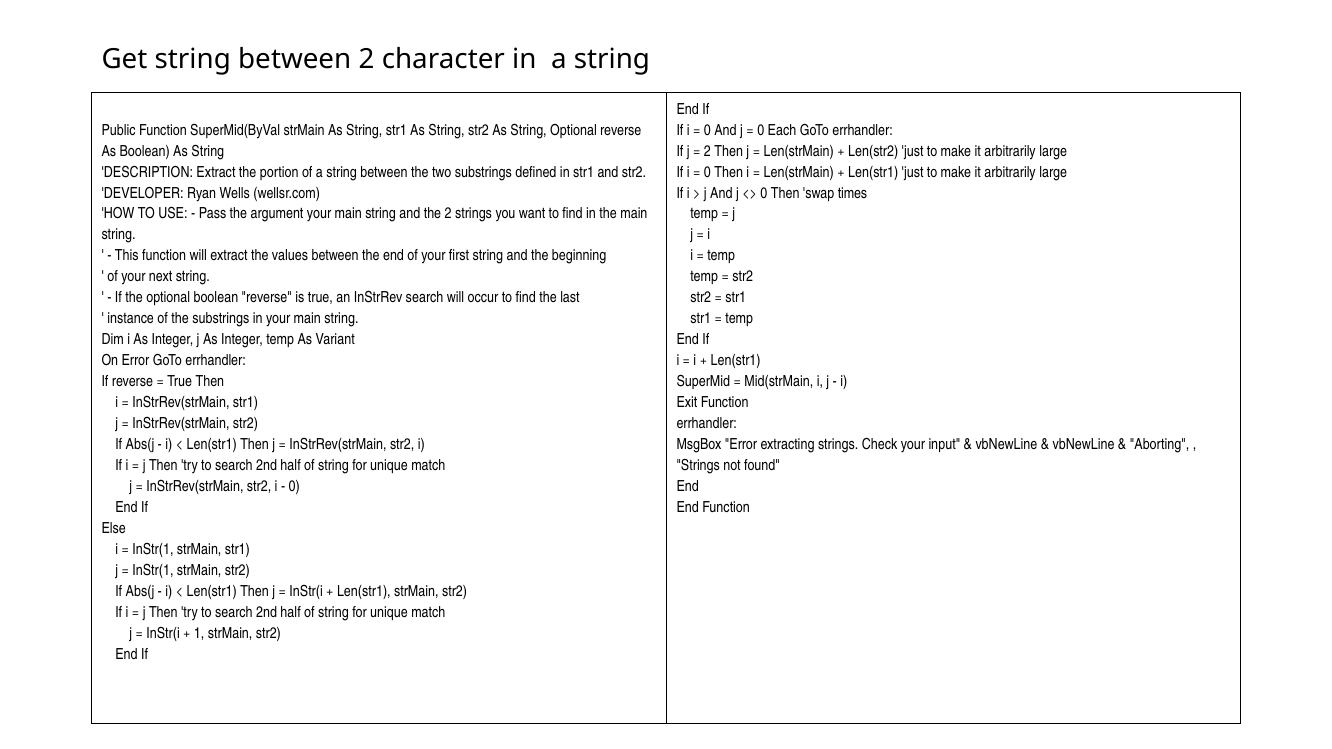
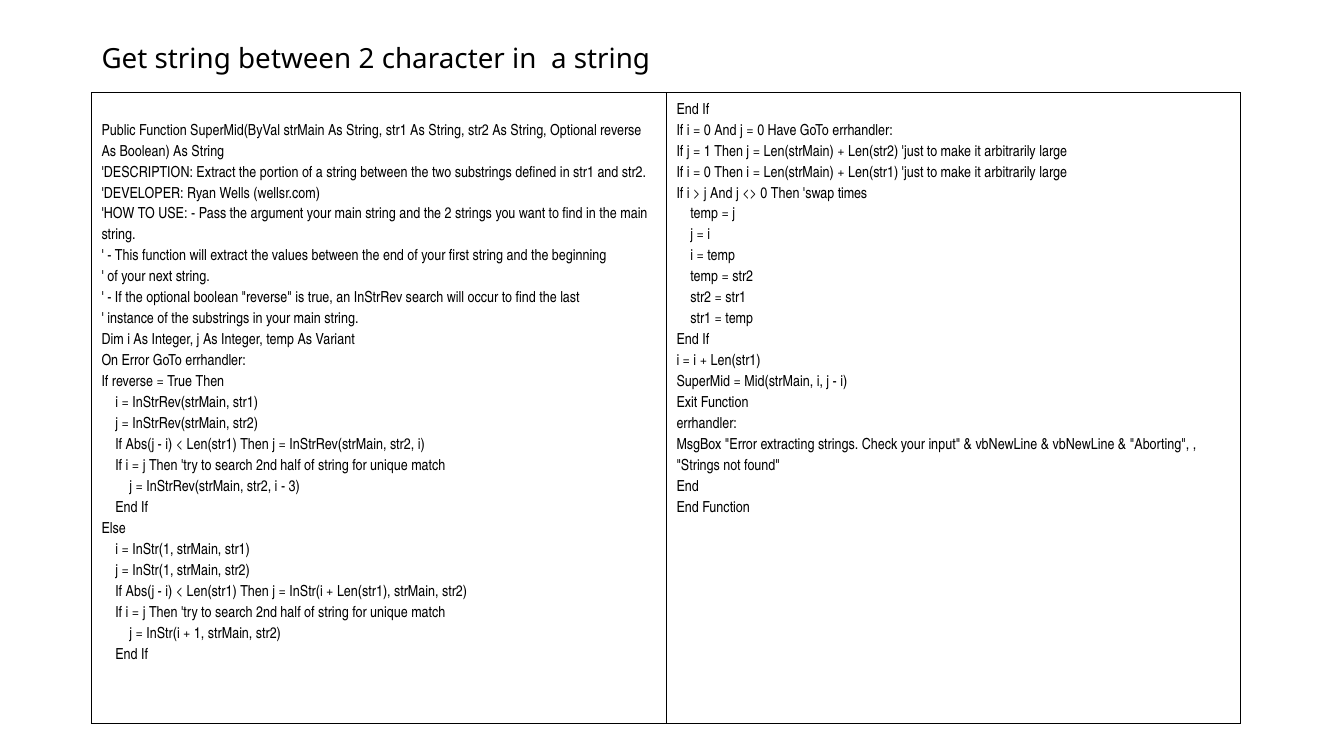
Each: Each -> Have
2 at (707, 151): 2 -> 1
0 at (294, 487): 0 -> 3
